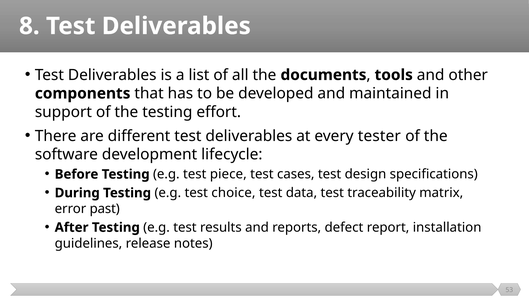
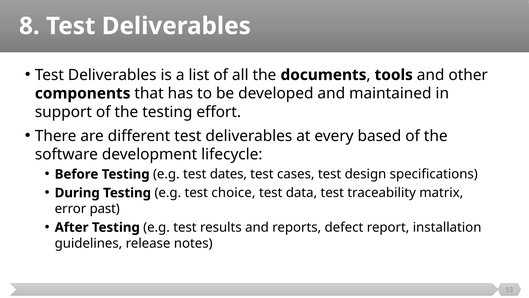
tester: tester -> based
piece: piece -> dates
